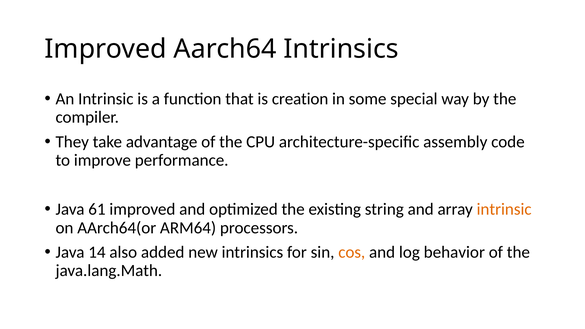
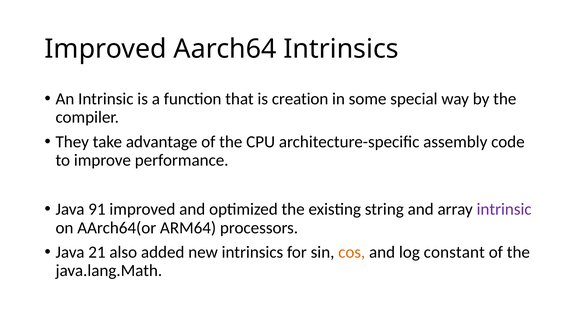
61: 61 -> 91
intrinsic at (504, 209) colour: orange -> purple
14: 14 -> 21
behavior: behavior -> constant
